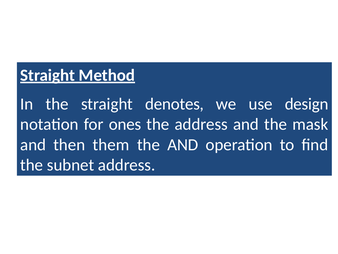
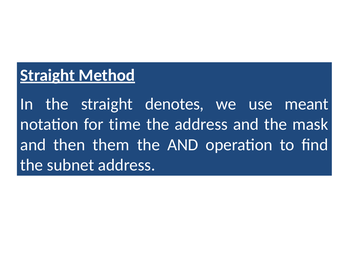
design: design -> meant
ones: ones -> time
